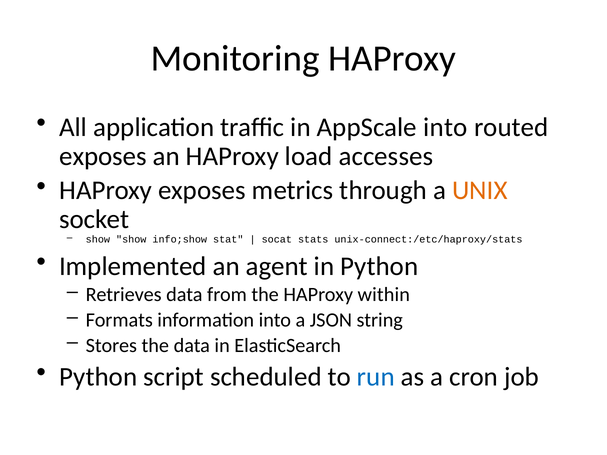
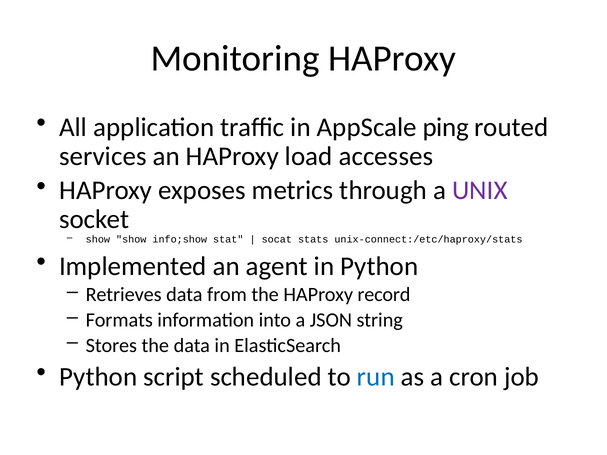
AppScale into: into -> ping
exposes at (103, 156): exposes -> services
UNIX colour: orange -> purple
within: within -> record
